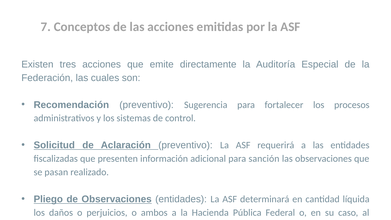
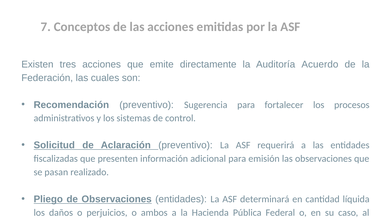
Especial: Especial -> Acuerdo
sanción: sanción -> emisión
